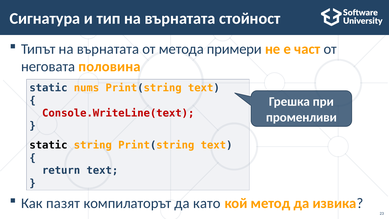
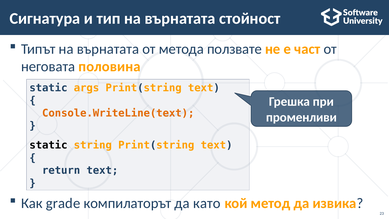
примери: примери -> ползвате
nums: nums -> args
Console.WriteLine(text colour: red -> orange
пазят: пазят -> grade
